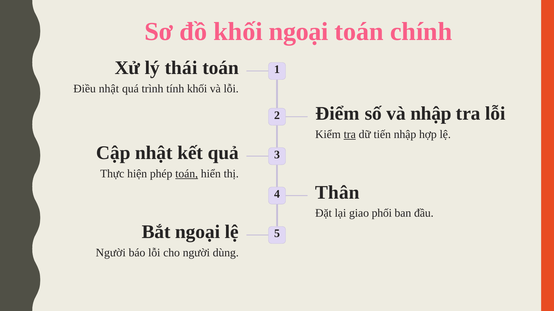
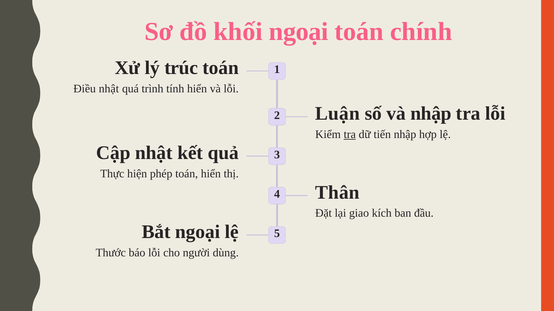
thái: thái -> trúc
tính khối: khối -> hiển
Điểm: Điểm -> Luận
toán at (187, 174) underline: present -> none
phối: phối -> kích
Người at (111, 253): Người -> Thước
